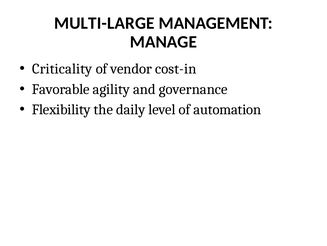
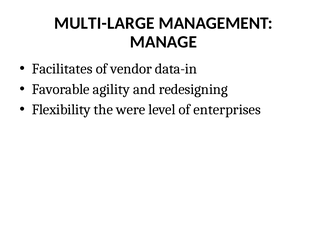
Criticality: Criticality -> Facilitates
cost-in: cost-in -> data-in
governance: governance -> redesigning
daily: daily -> were
automation: automation -> enterprises
